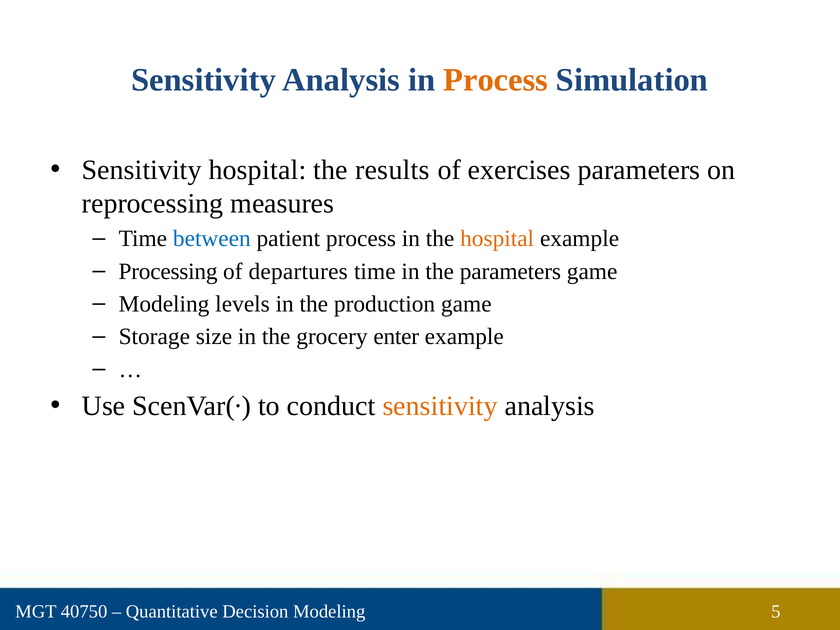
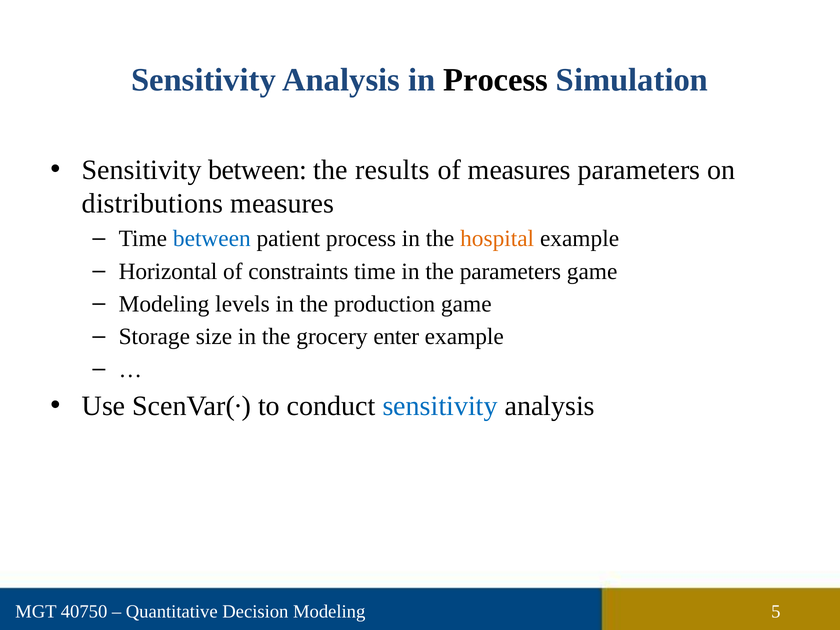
Process at (496, 80) colour: orange -> black
Sensitivity hospital: hospital -> between
of exercises: exercises -> measures
reprocessing: reprocessing -> distributions
Processing: Processing -> Horizontal
departures: departures -> constraints
sensitivity at (440, 406) colour: orange -> blue
